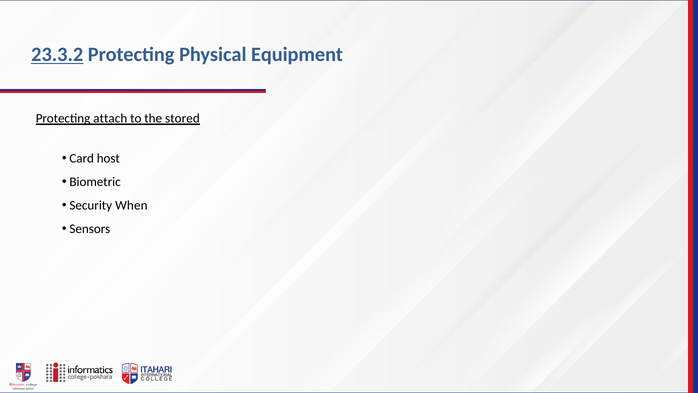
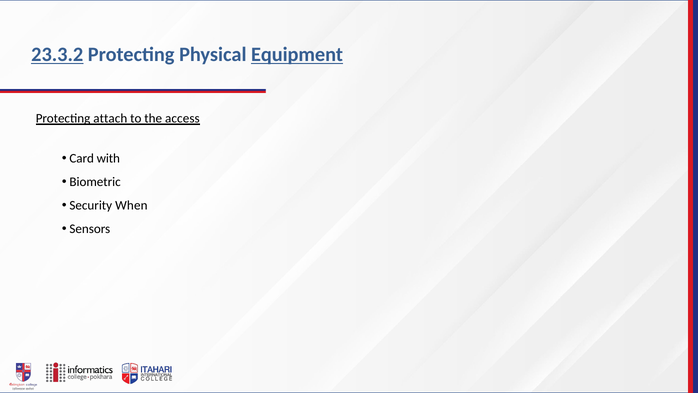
Equipment underline: none -> present
stored: stored -> access
host: host -> with
